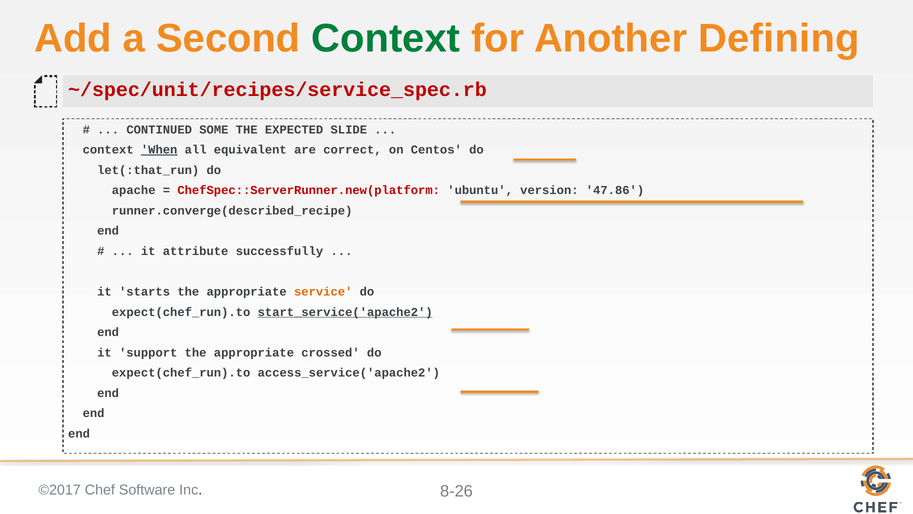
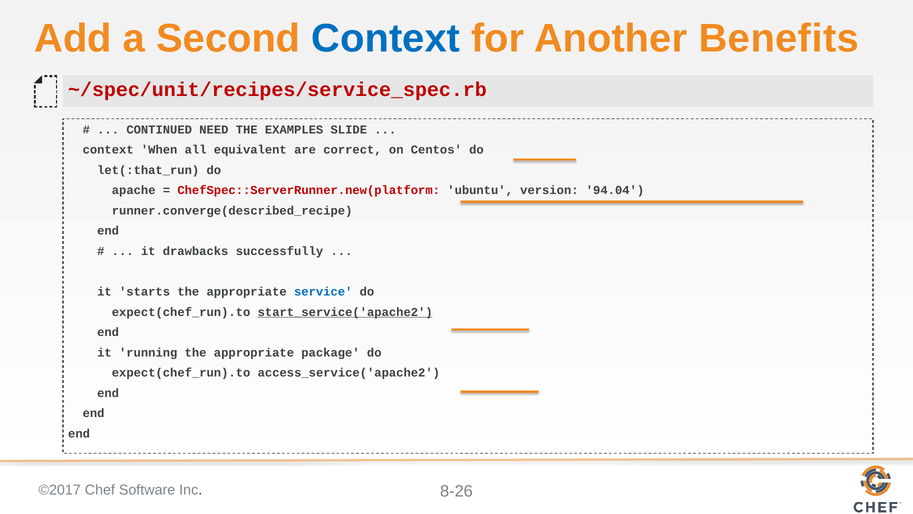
Context at (386, 38) colour: green -> blue
Defining: Defining -> Benefits
SOME: SOME -> NEED
EXPECTED: EXPECTED -> EXAMPLES
When underline: present -> none
47.86: 47.86 -> 94.04
attribute: attribute -> drawbacks
service colour: orange -> blue
support: support -> running
crossed: crossed -> package
